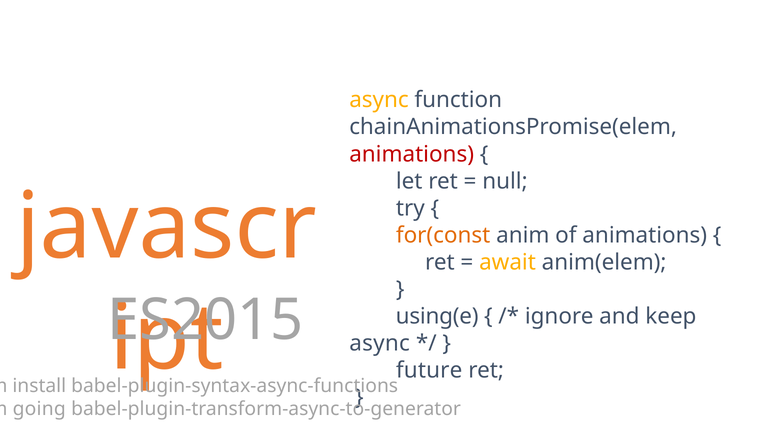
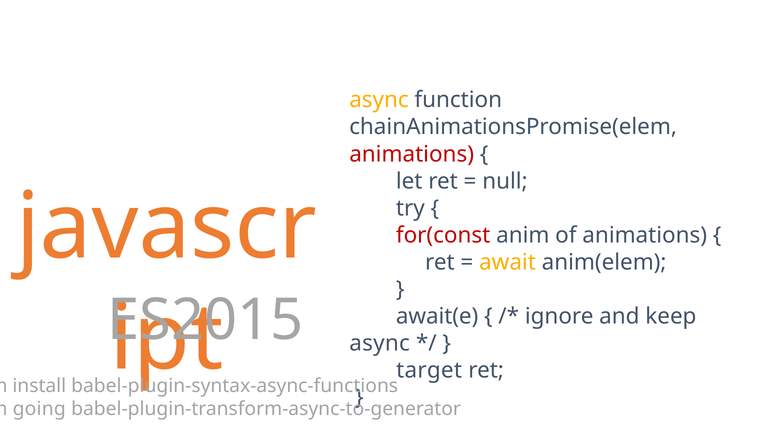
for(const colour: orange -> red
using(e: using(e -> await(e
future: future -> target
